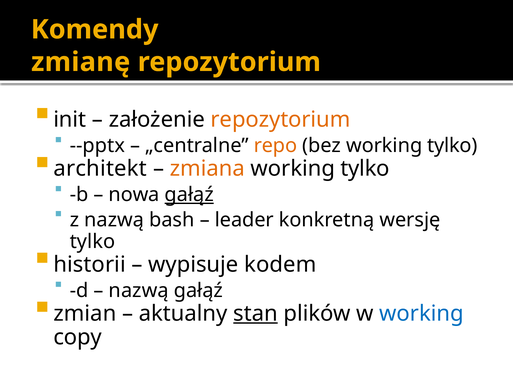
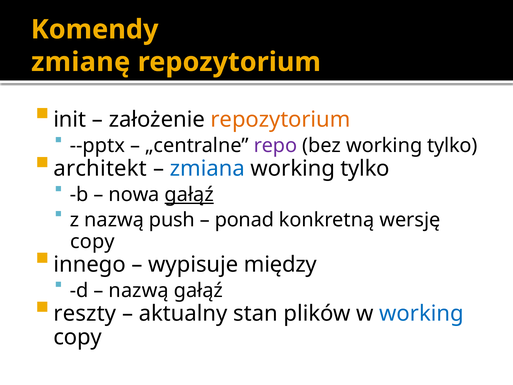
repo colour: orange -> purple
zmiana colour: orange -> blue
bash: bash -> push
leader: leader -> ponad
tylko at (92, 241): tylko -> copy
historii: historii -> innego
kodem: kodem -> między
zmian: zmian -> reszty
stan underline: present -> none
